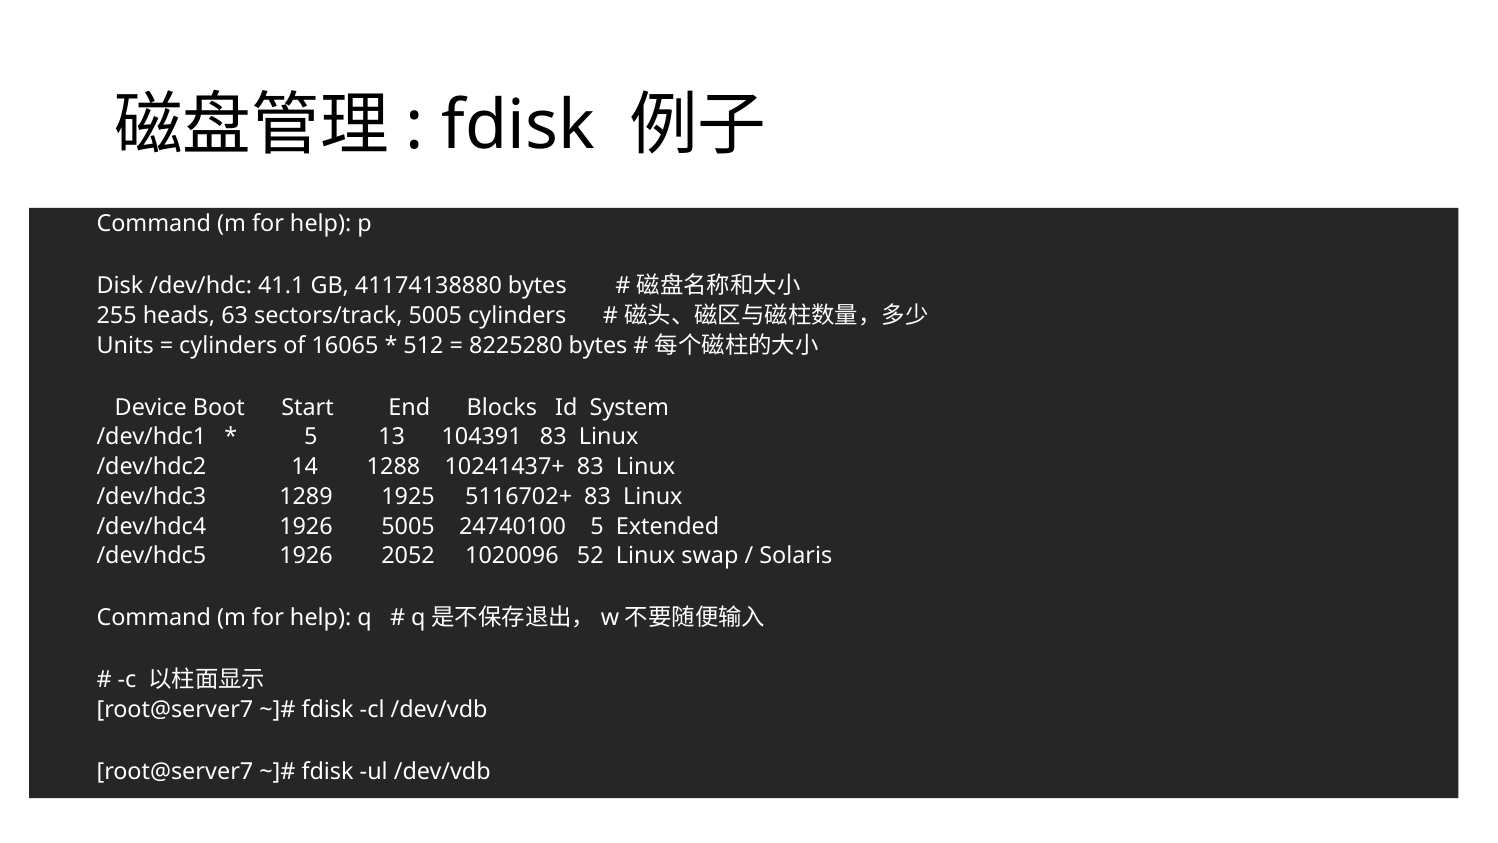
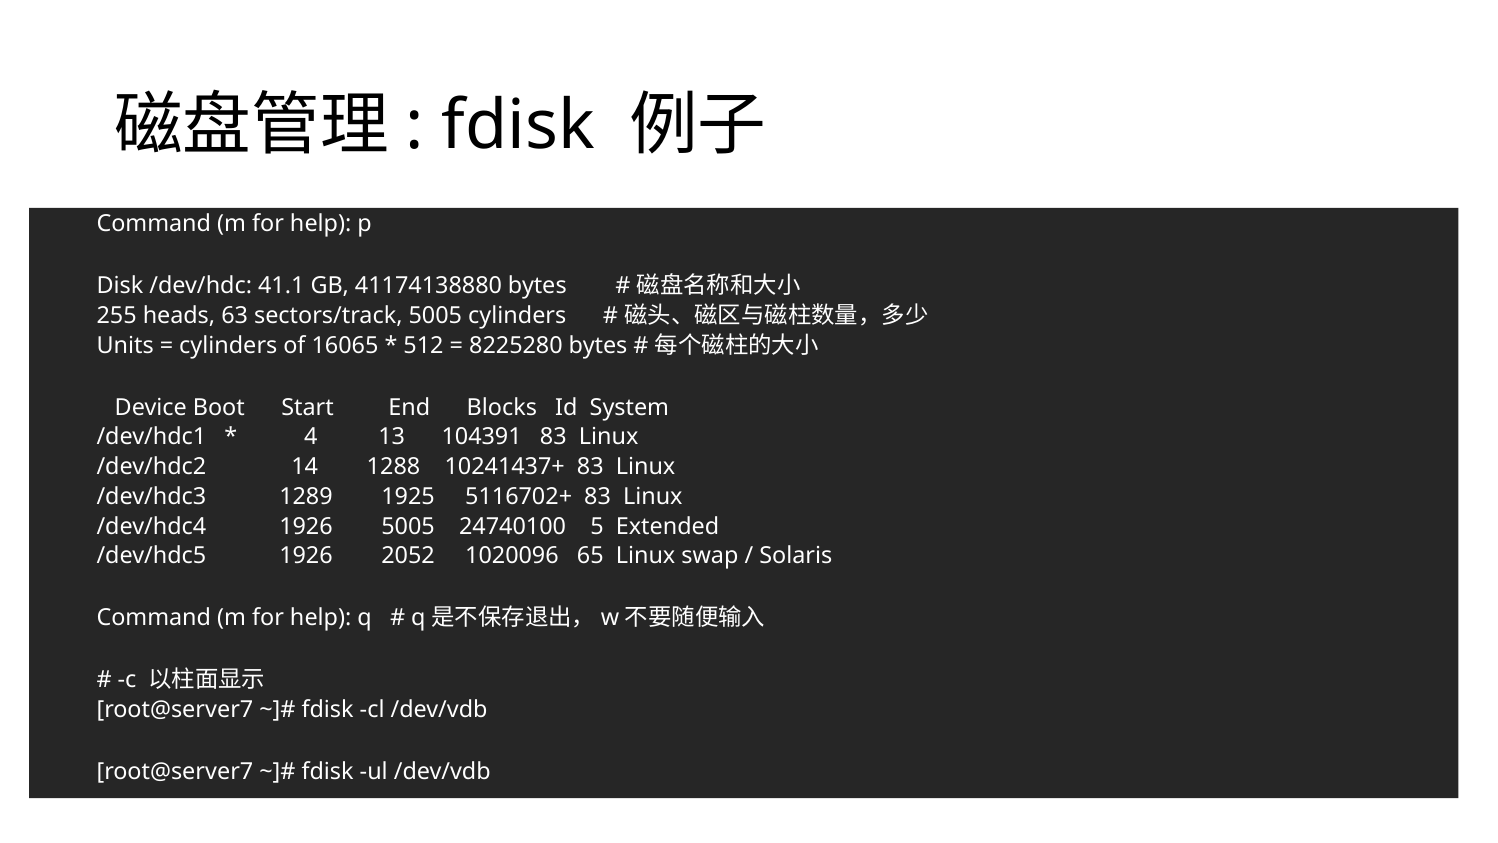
5 at (311, 437): 5 -> 4
52: 52 -> 65
